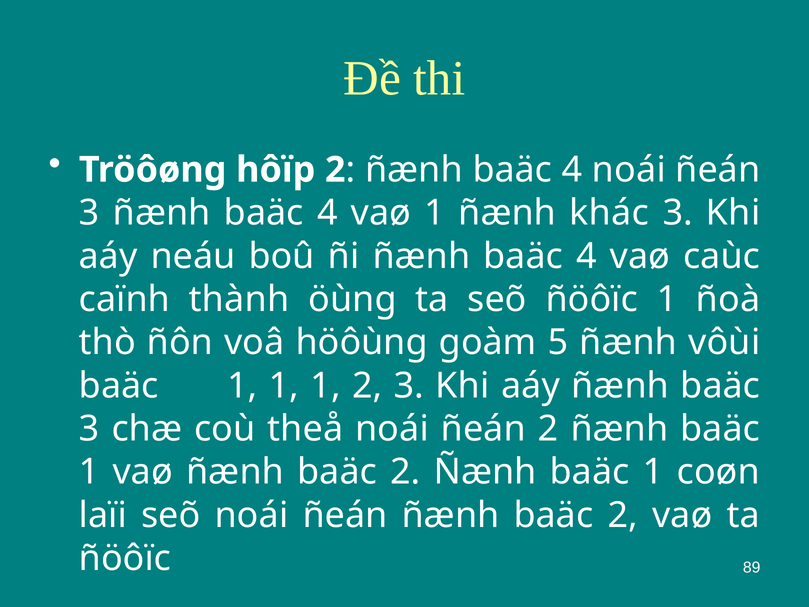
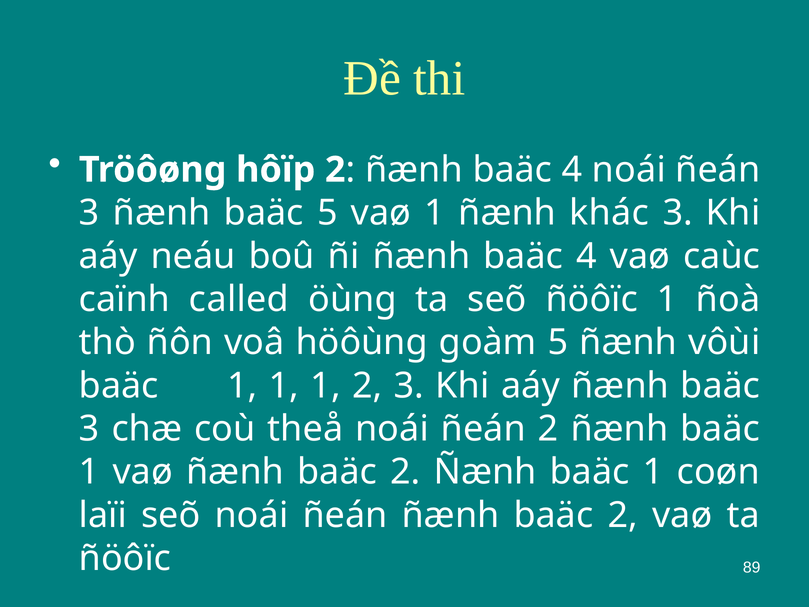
3 ñænh baäc 4: 4 -> 5
thành: thành -> called
